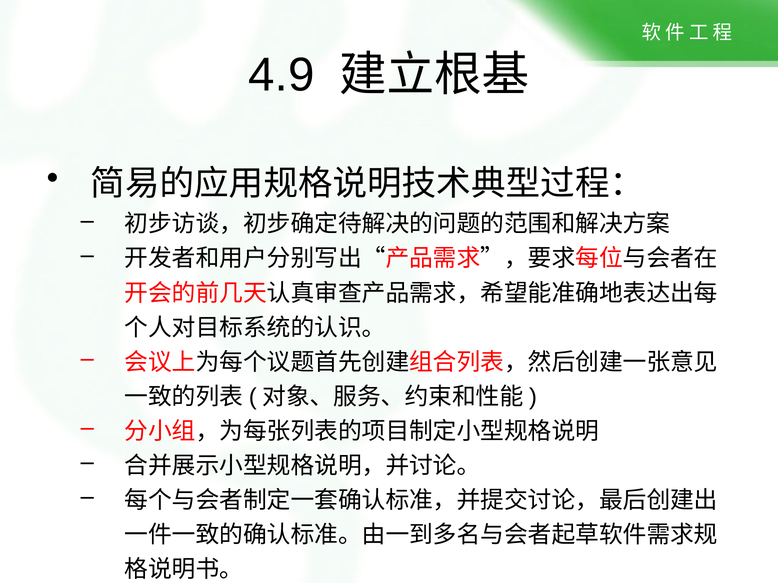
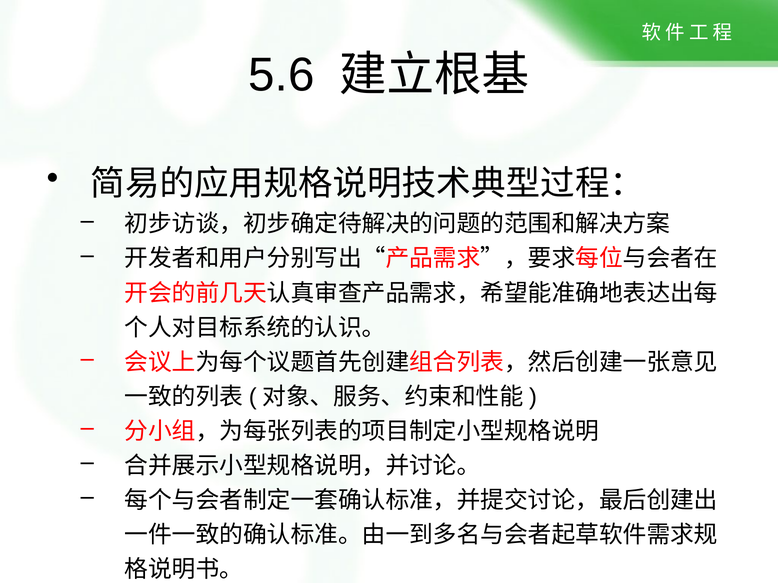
4.9: 4.9 -> 5.6
